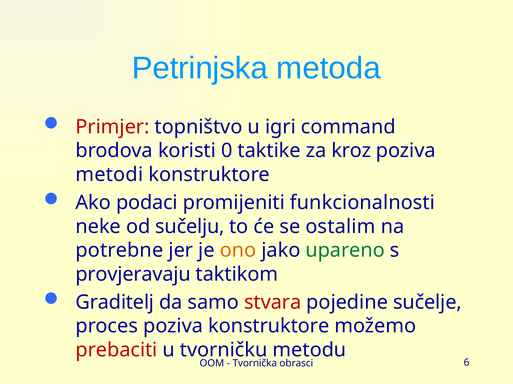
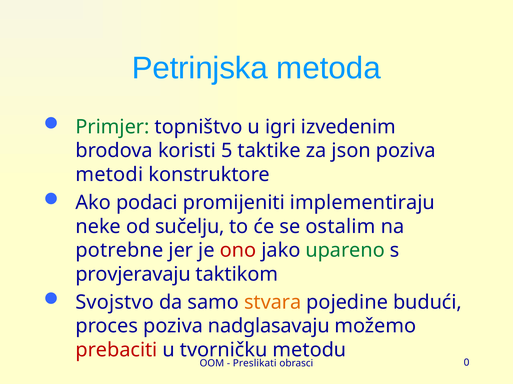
Primjer colour: red -> green
command: command -> izvedenim
0: 0 -> 5
kroz: kroz -> json
funkcionalnosti: funkcionalnosti -> implementiraju
ono colour: orange -> red
Graditelj: Graditelj -> Svojstvo
stvara colour: red -> orange
sučelje: sučelje -> budući
poziva konstruktore: konstruktore -> nadglasavaju
Tvornička: Tvornička -> Preslikati
6: 6 -> 0
